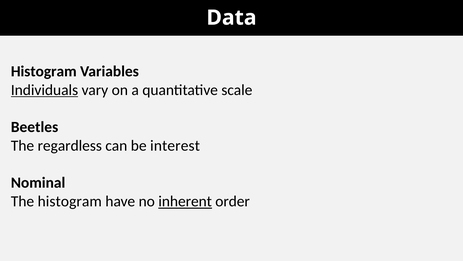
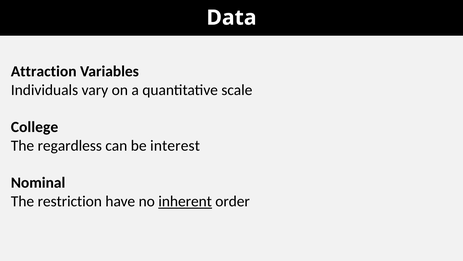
Histogram at (44, 71): Histogram -> Attraction
Individuals underline: present -> none
Beetles: Beetles -> College
The histogram: histogram -> restriction
